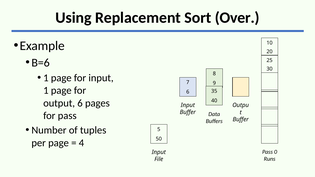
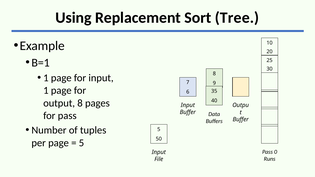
Over: Over -> Tree
B=6: B=6 -> B=1
output 6: 6 -> 8
4 at (81, 143): 4 -> 5
